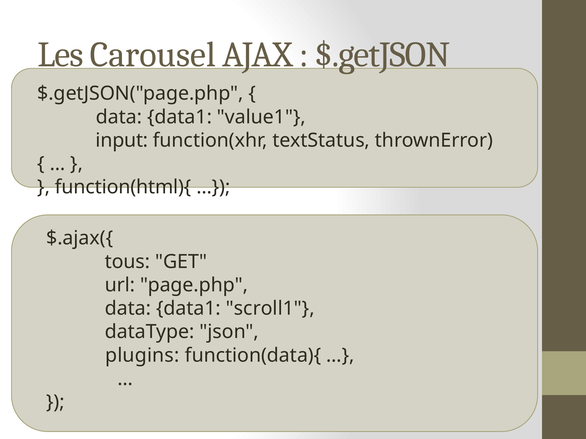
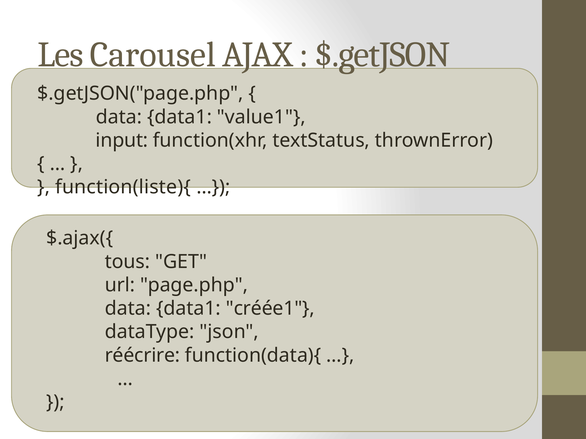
function(html){: function(html){ -> function(liste){
scroll1: scroll1 -> créée1
plugins: plugins -> réécrire
